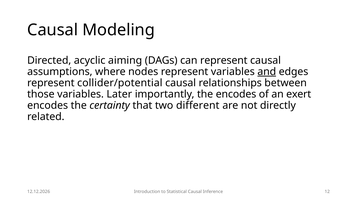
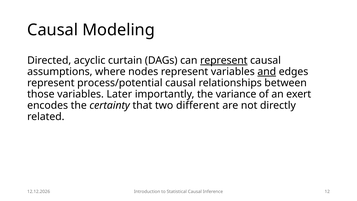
aiming: aiming -> curtain
represent at (224, 60) underline: none -> present
collider/potential: collider/potential -> process/potential
the encodes: encodes -> variance
